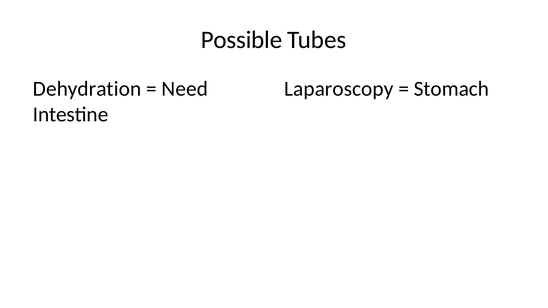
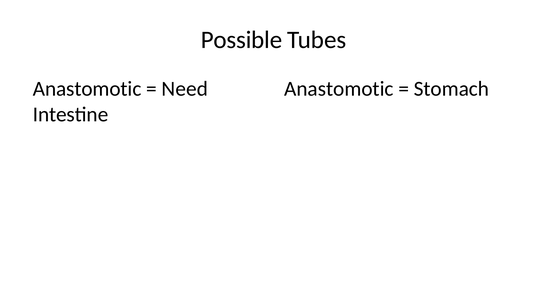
Dehydration at (87, 89): Dehydration -> Anastomotic
Laparoscopy at (339, 89): Laparoscopy -> Anastomotic
